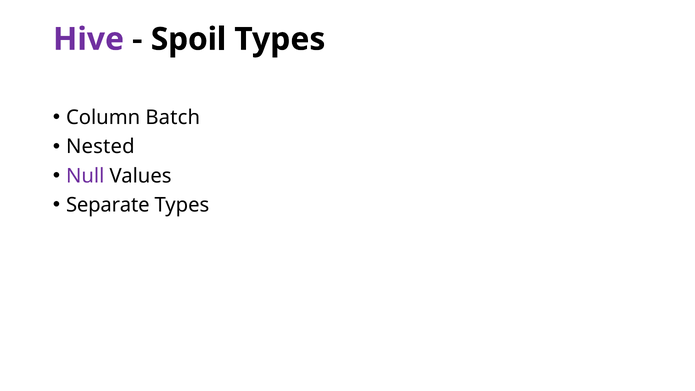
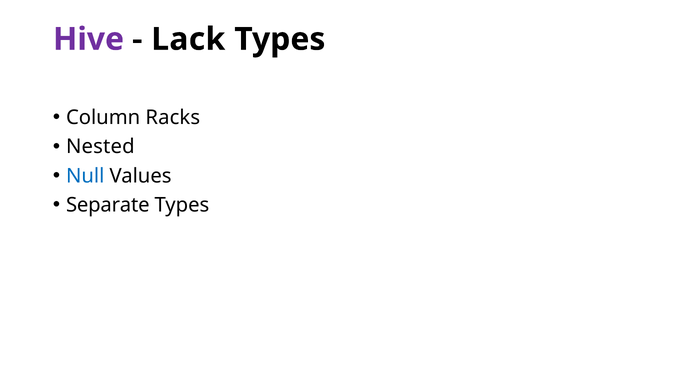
Spoil: Spoil -> Lack
Batch: Batch -> Racks
Null colour: purple -> blue
